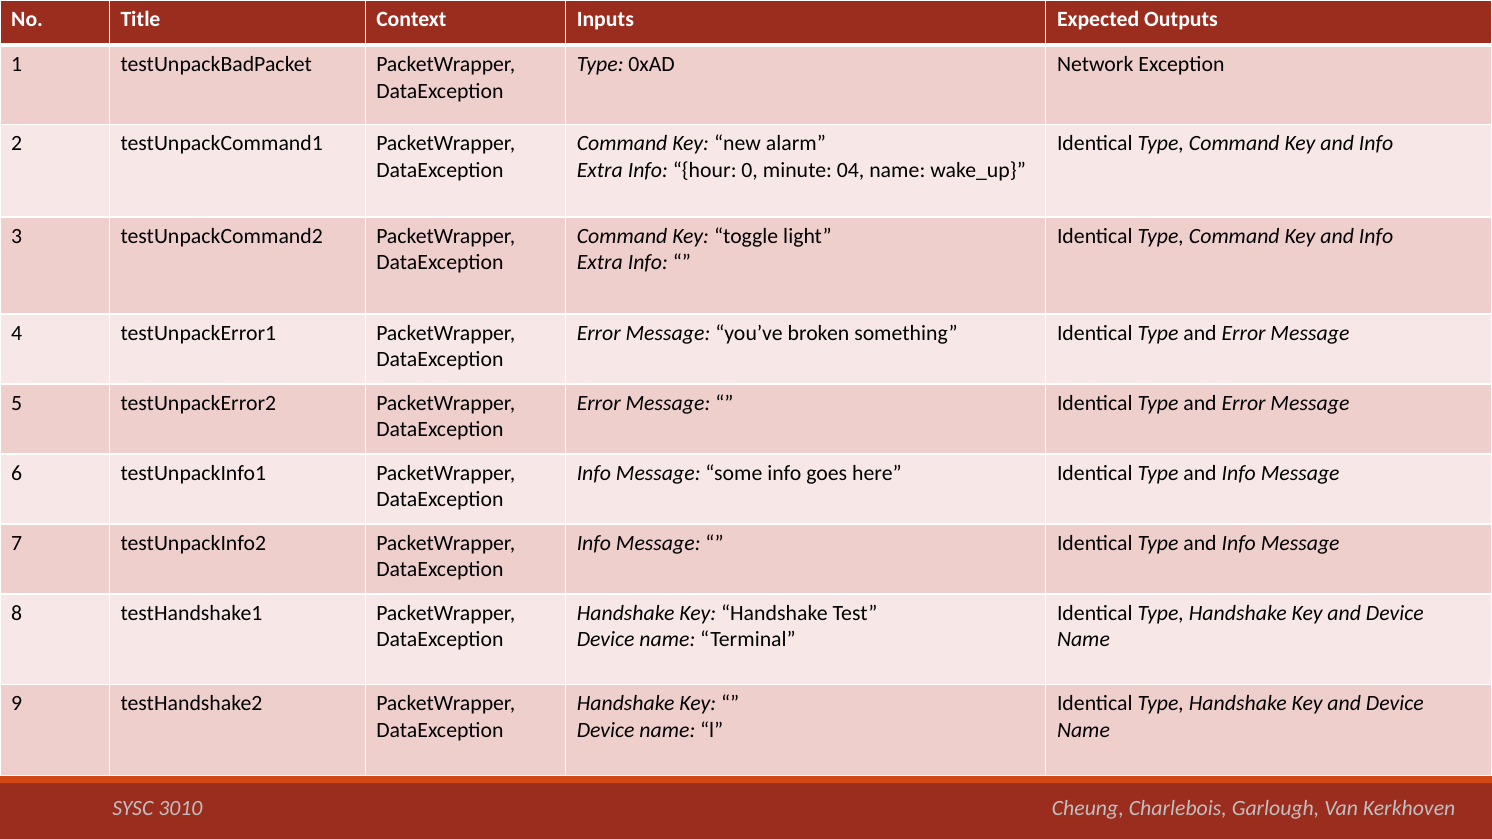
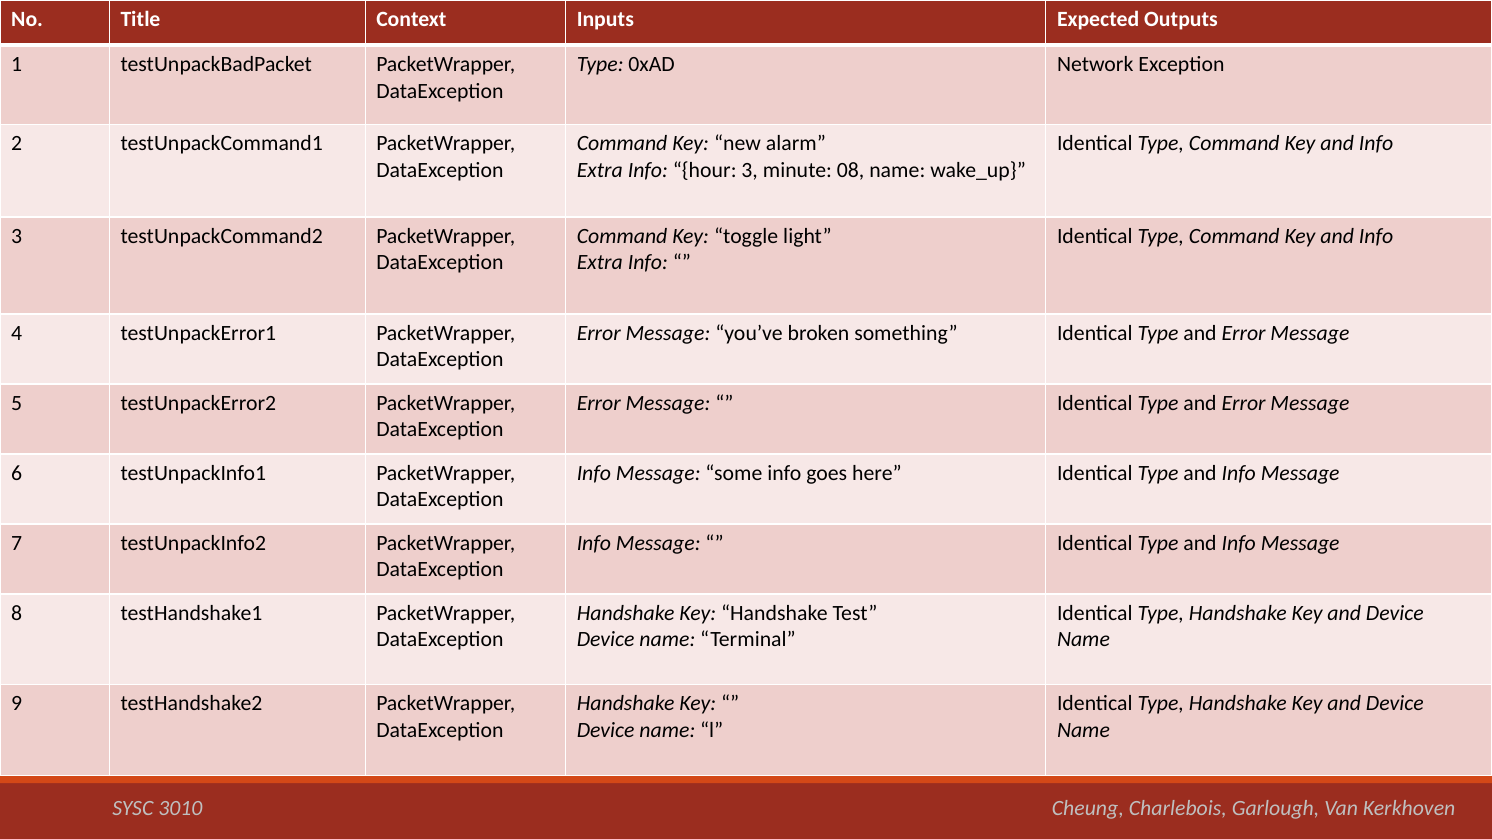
hour 0: 0 -> 3
04: 04 -> 08
